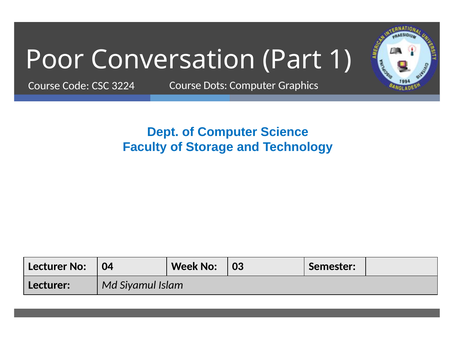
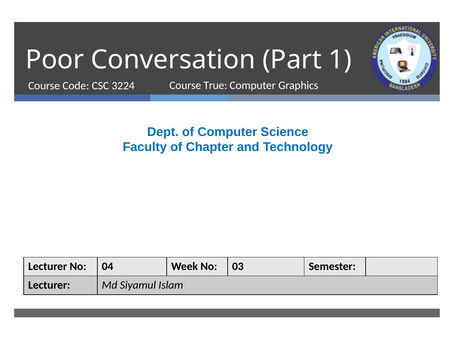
Dots: Dots -> True
Storage: Storage -> Chapter
